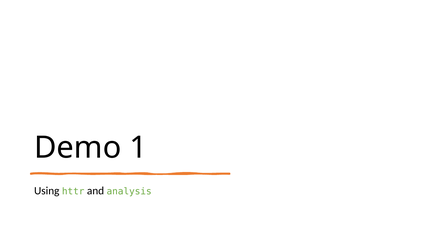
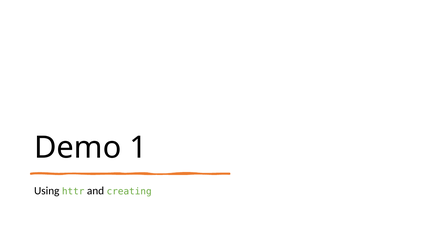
analysis: analysis -> creating
